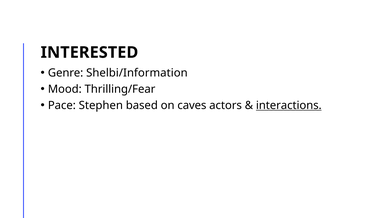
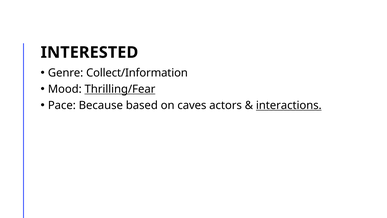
Shelbi/Information: Shelbi/Information -> Collect/Information
Thrilling/Fear underline: none -> present
Stephen: Stephen -> Because
